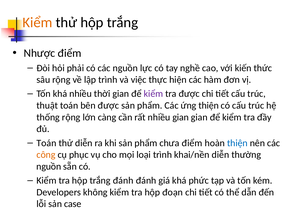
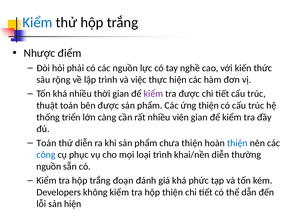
Kiểm at (37, 23) colour: orange -> blue
thống rộng: rộng -> triển
nhiều gian: gian -> viên
chưa điểm: điểm -> thiện
công colour: orange -> blue
trắng đánh: đánh -> đoạn
hộp đoạn: đoạn -> thiện
sản case: case -> hiện
